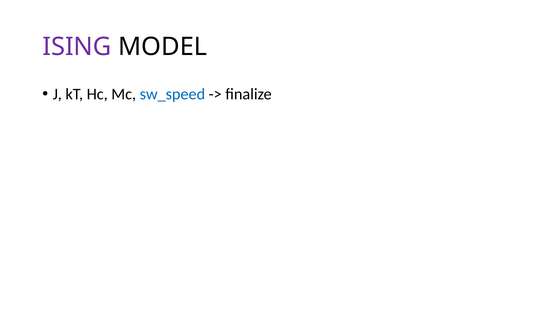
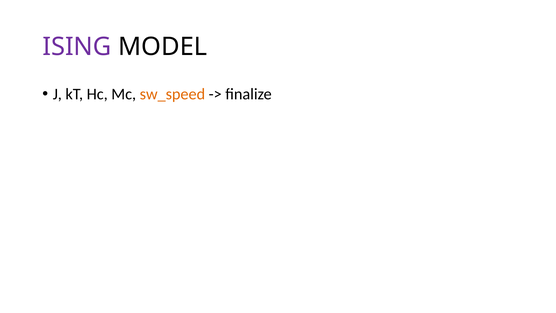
sw_speed colour: blue -> orange
